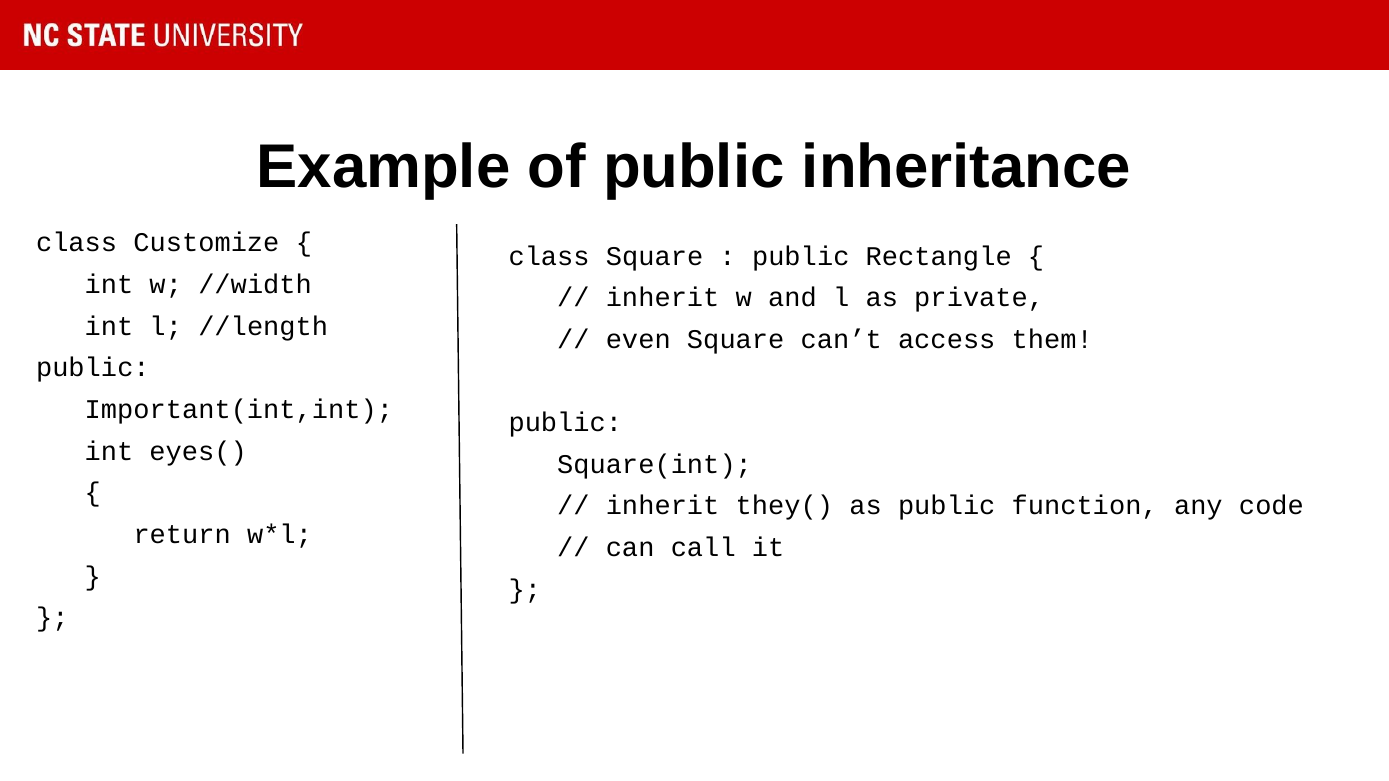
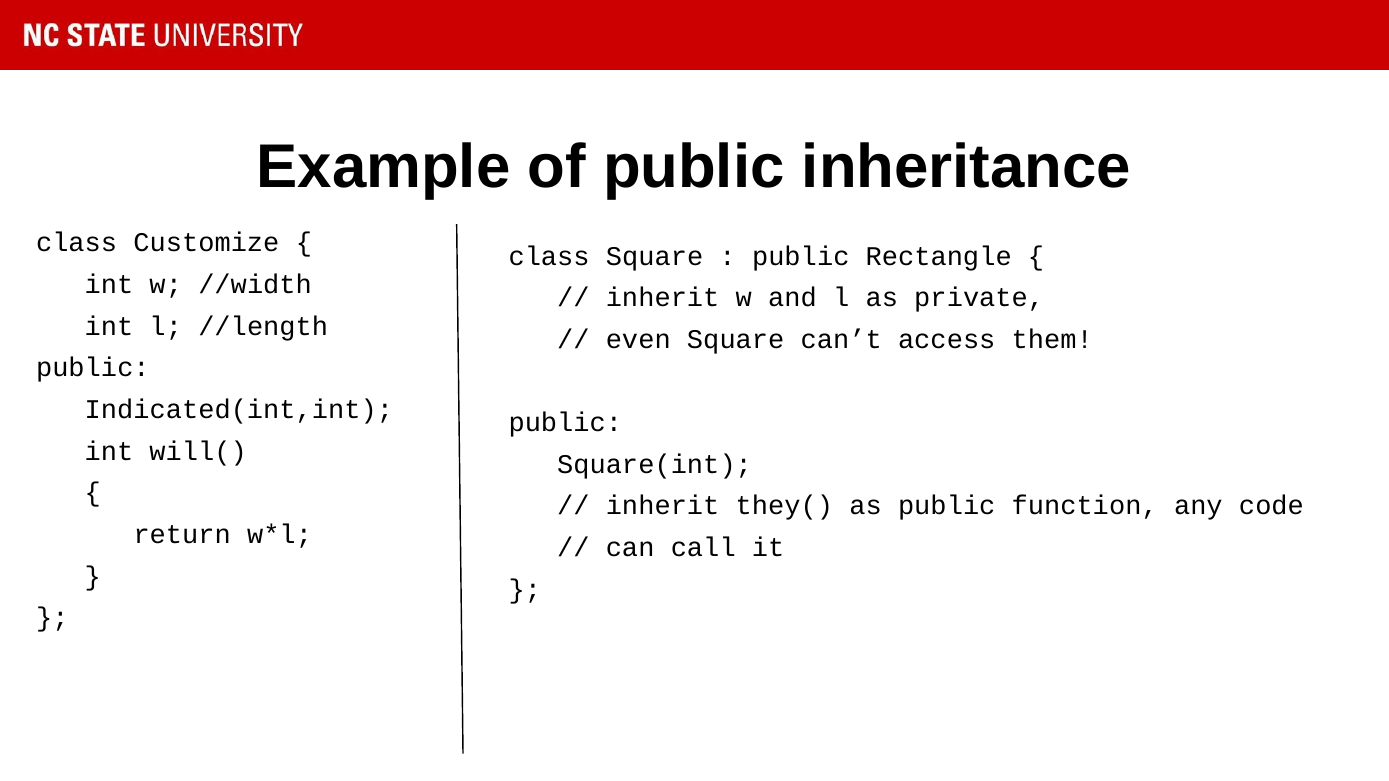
Important(int,int: Important(int,int -> Indicated(int,int
eyes(: eyes( -> will(
